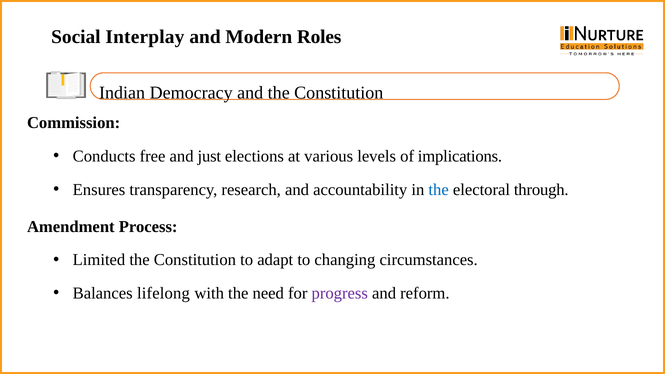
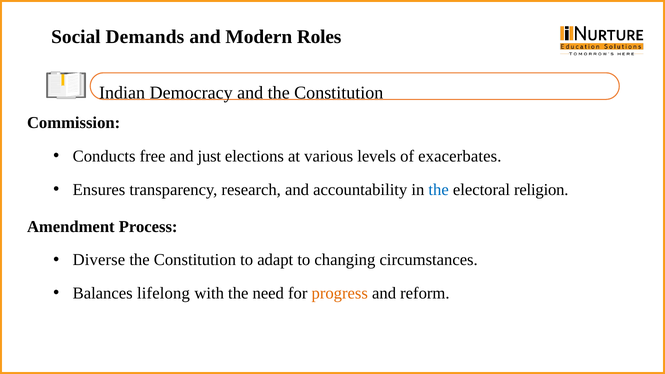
Interplay: Interplay -> Demands
implications: implications -> exacerbates
through: through -> religion
Limited: Limited -> Diverse
progress colour: purple -> orange
